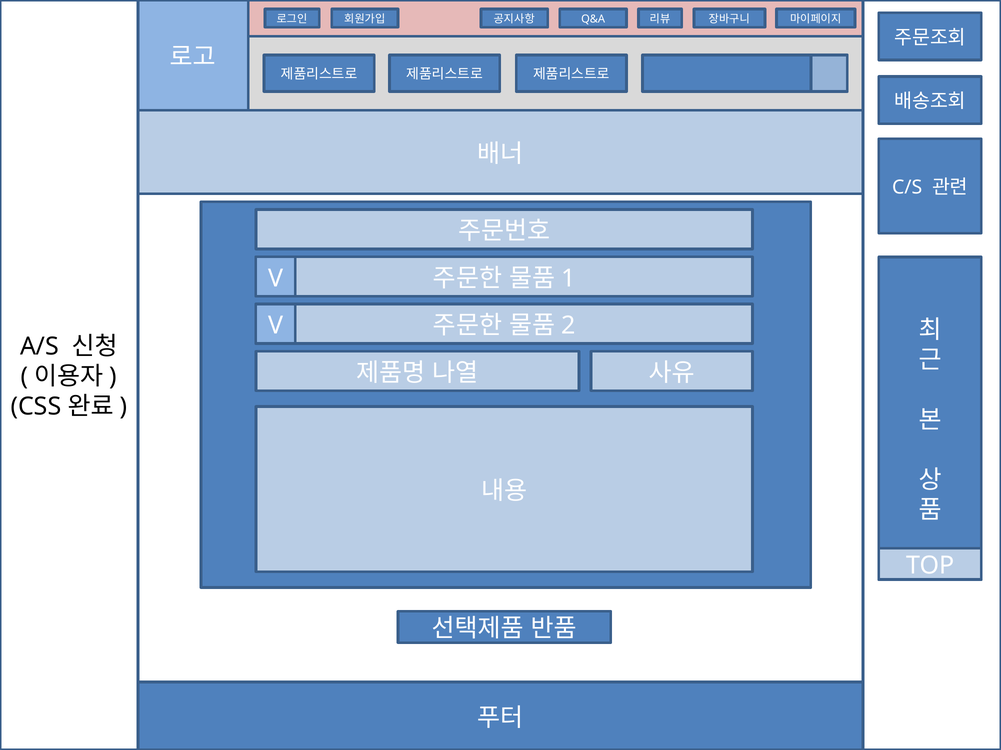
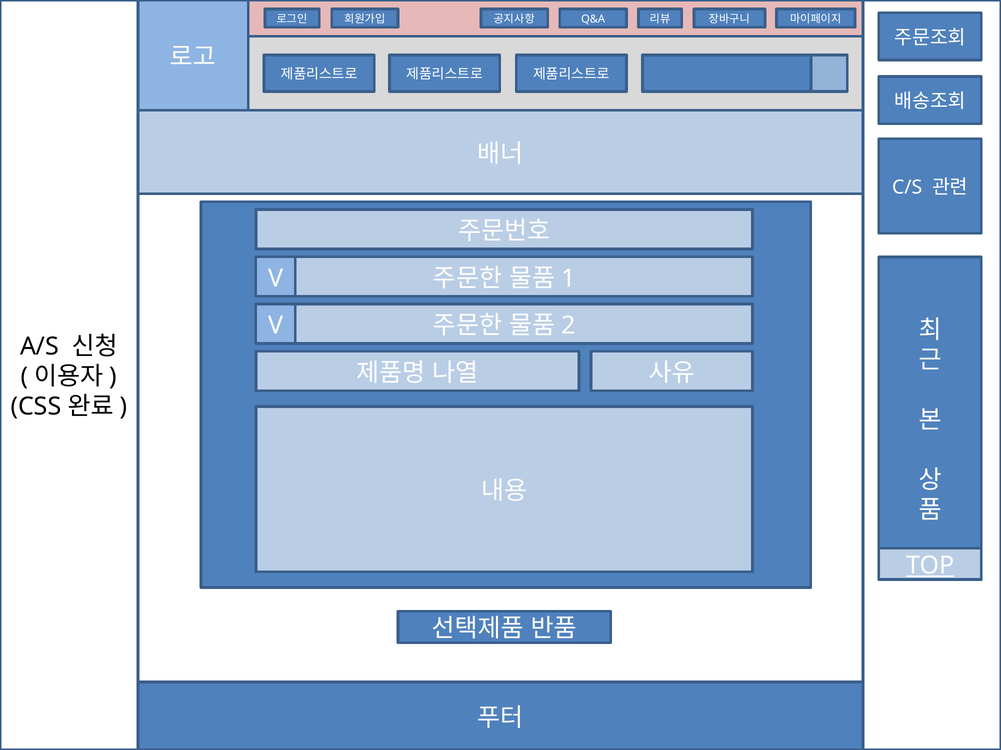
TOP underline: none -> present
